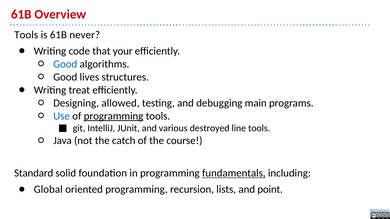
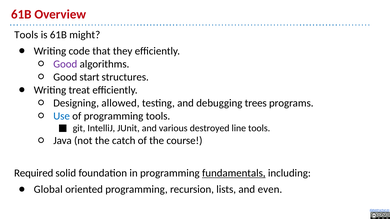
never: never -> might
your: your -> they
Good at (65, 64) colour: blue -> purple
lives: lives -> start
main: main -> trees
programming at (114, 116) underline: present -> none
Standard: Standard -> Required
point: point -> even
